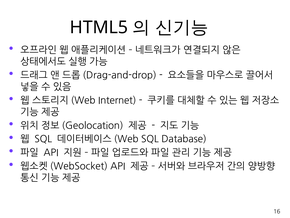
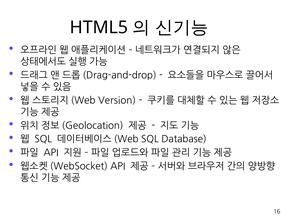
Internet: Internet -> Version
